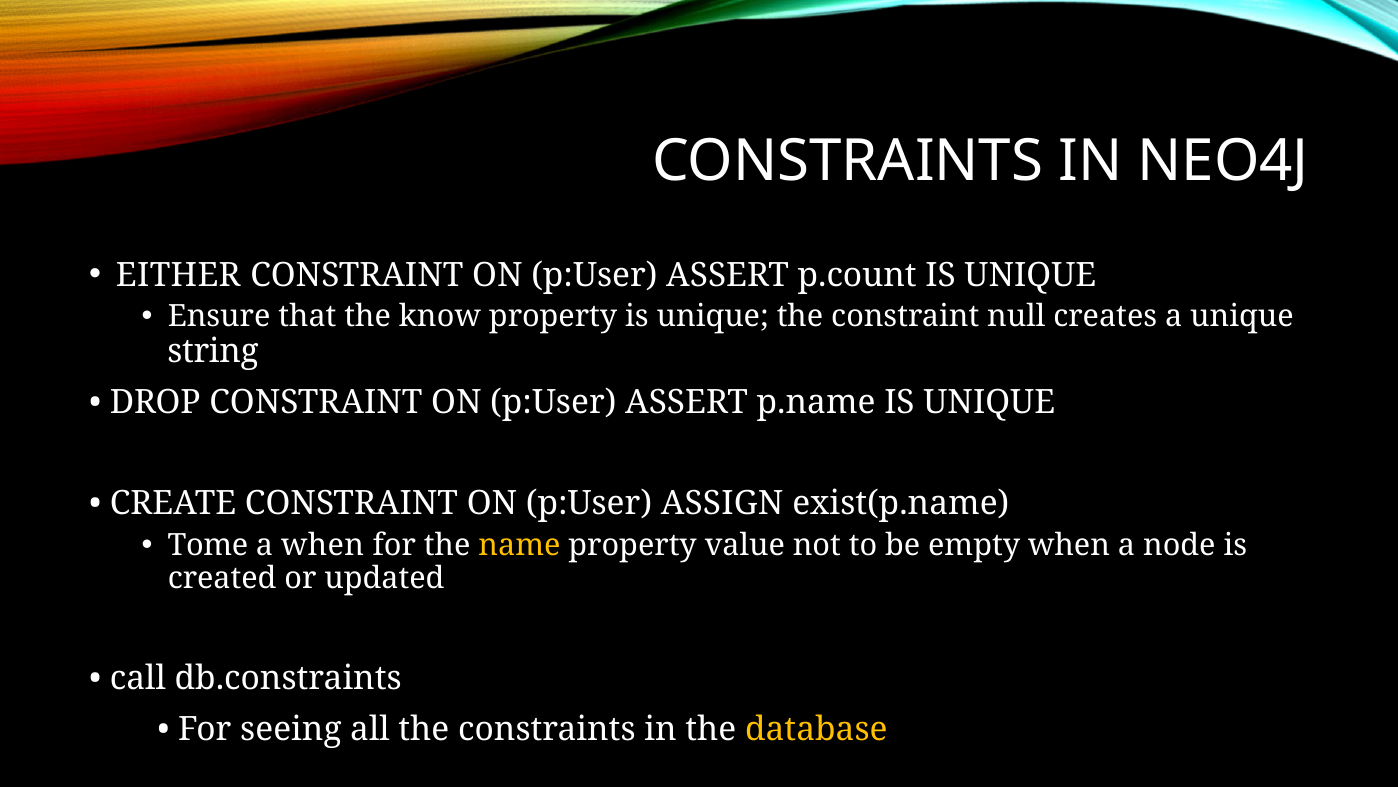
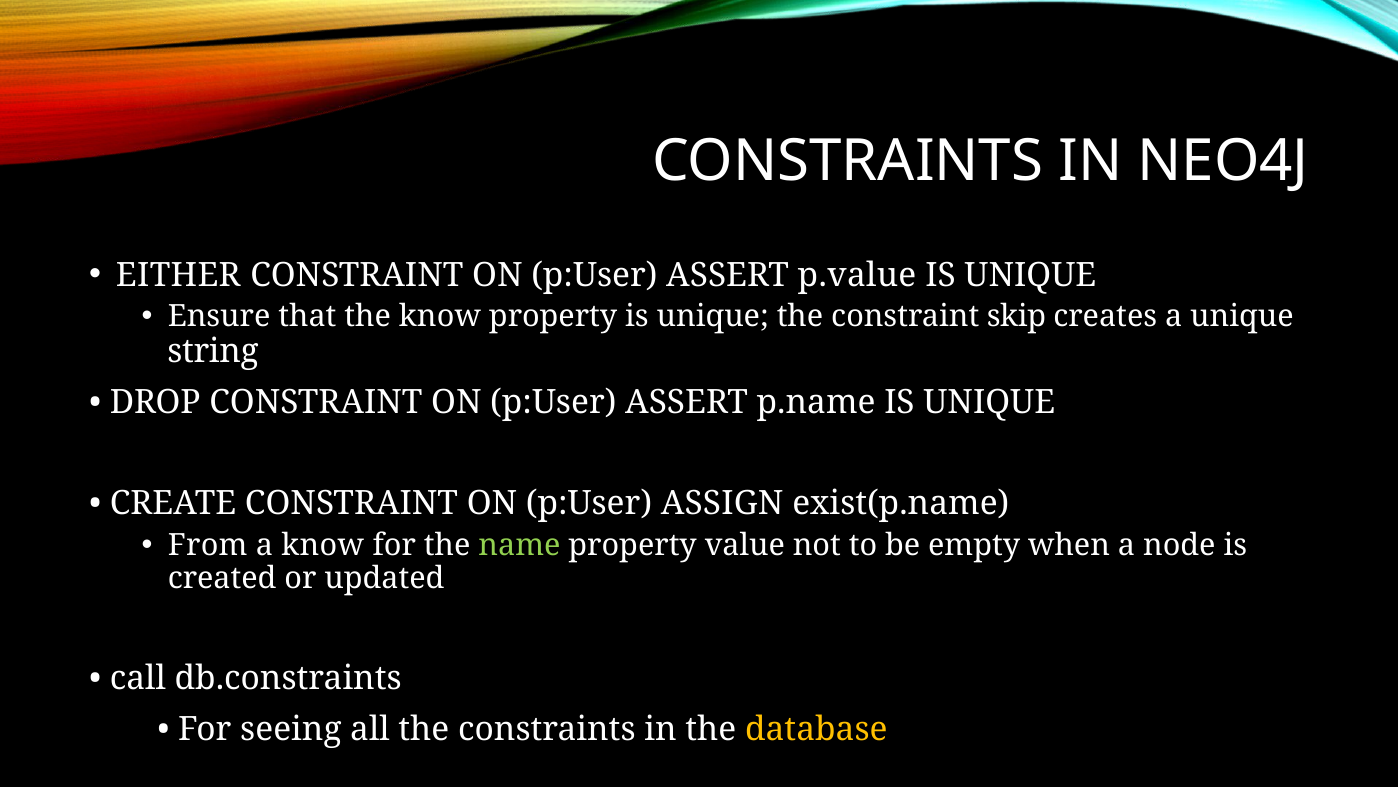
p.count: p.count -> p.value
null: null -> skip
Tome: Tome -> From
a when: when -> know
name colour: yellow -> light green
